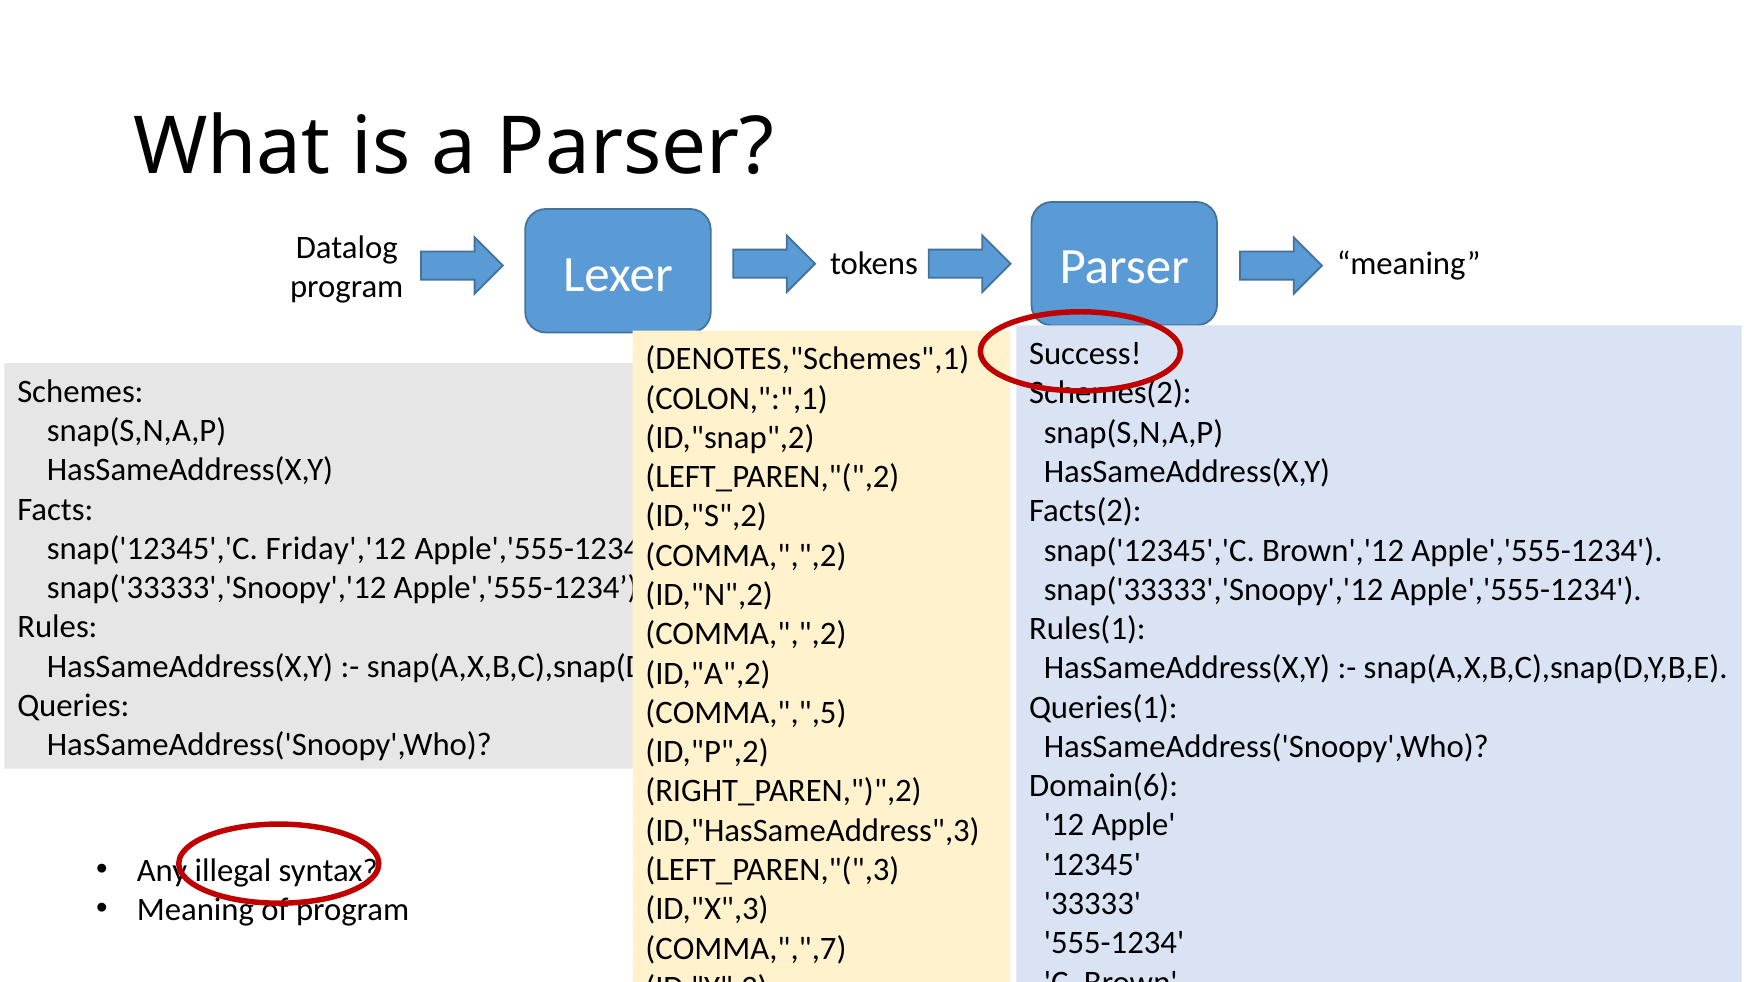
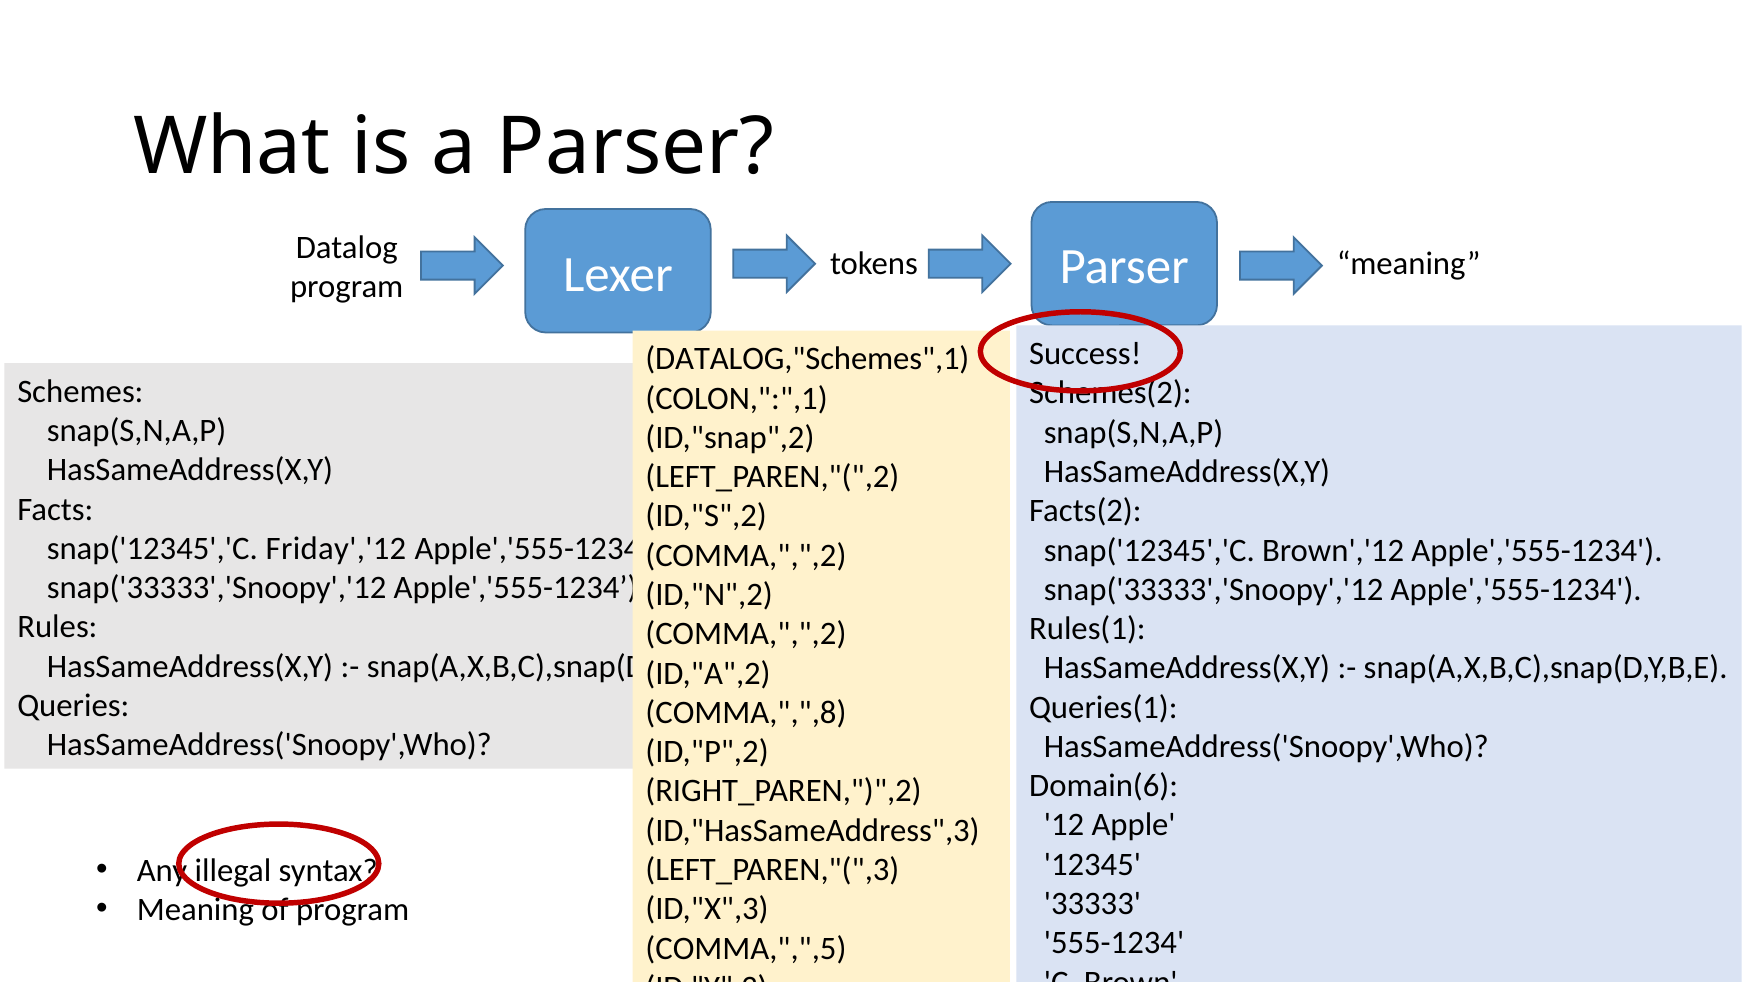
DENOTES,"Schemes",1: DENOTES,"Schemes",1 -> DATALOG,"Schemes",1
COMMA,",",5: COMMA,",",5 -> COMMA,",",8
COMMA,",",7 at (746, 948): COMMA,",",7 -> COMMA,",",5
